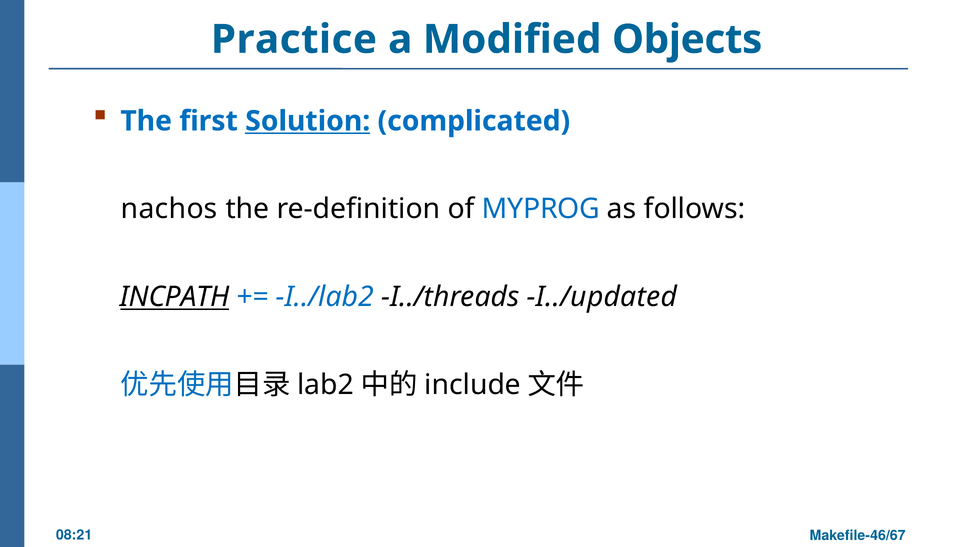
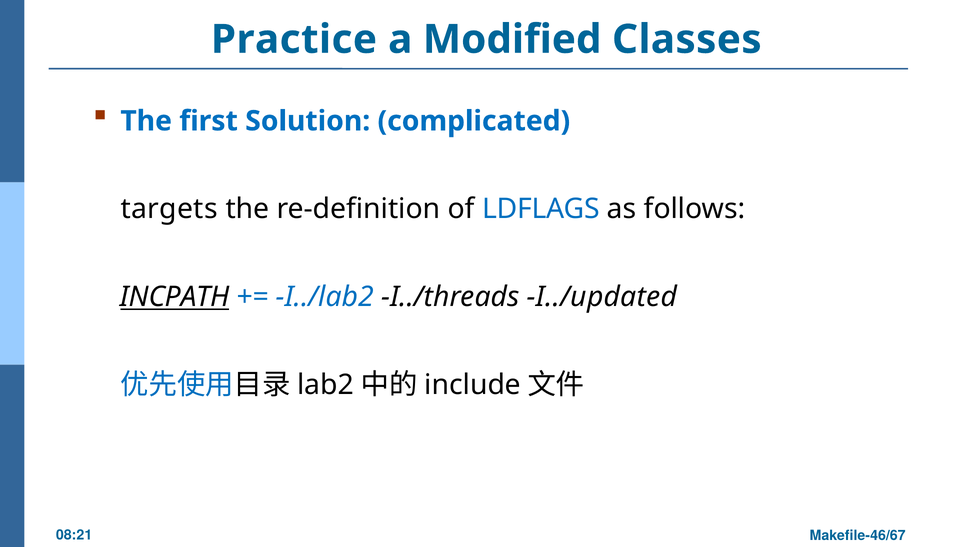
Objects: Objects -> Classes
Solution underline: present -> none
nachos: nachos -> targets
MYPROG: MYPROG -> LDFLAGS
